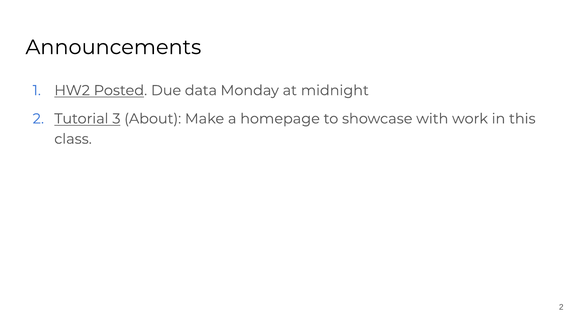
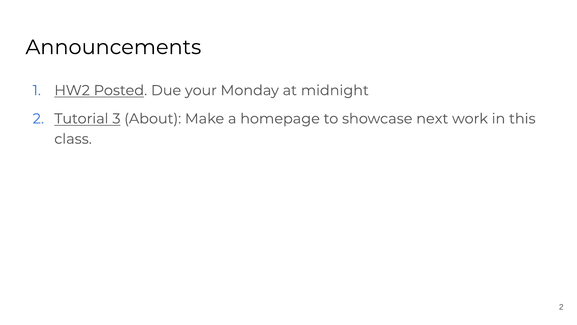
data: data -> your
with: with -> next
